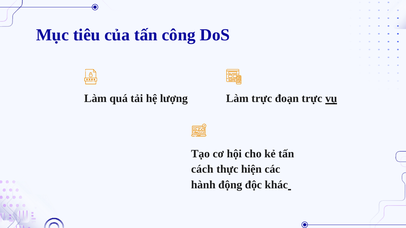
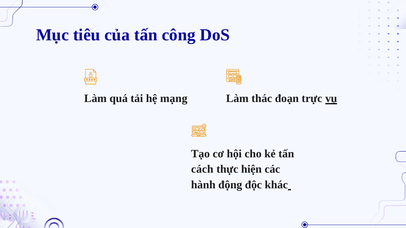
lượng: lượng -> mạng
Làm trực: trực -> thác
